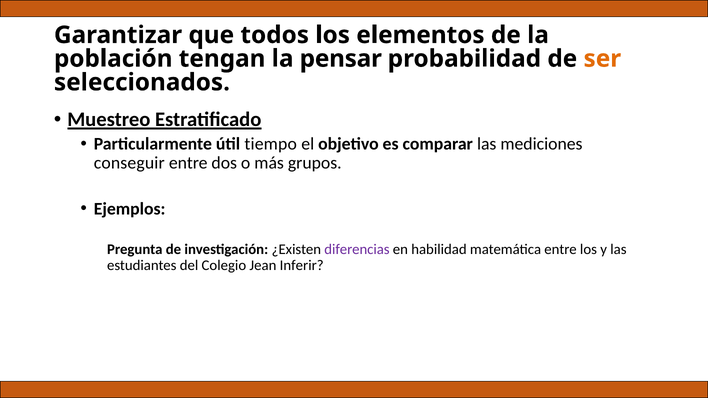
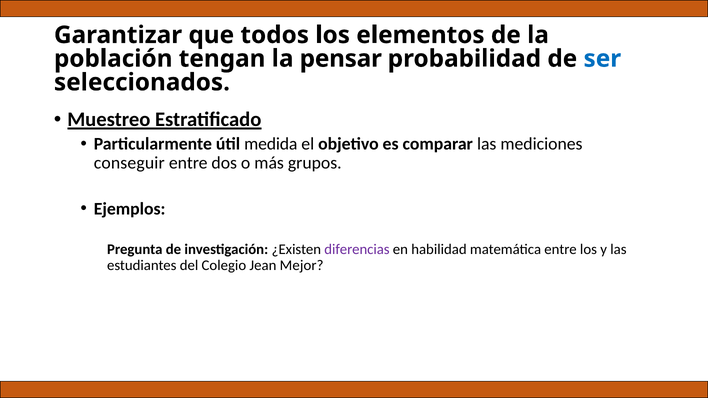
ser colour: orange -> blue
tiempo: tiempo -> medida
Inferir: Inferir -> Mejor
